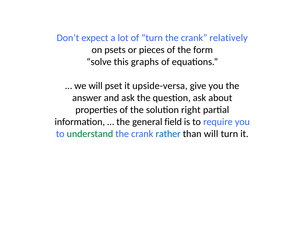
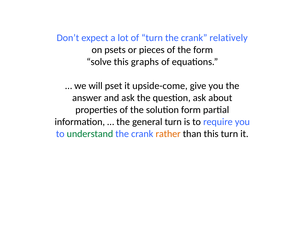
upside-versa: upside-versa -> upside-come
solution right: right -> form
general field: field -> turn
rather colour: blue -> orange
than will: will -> this
